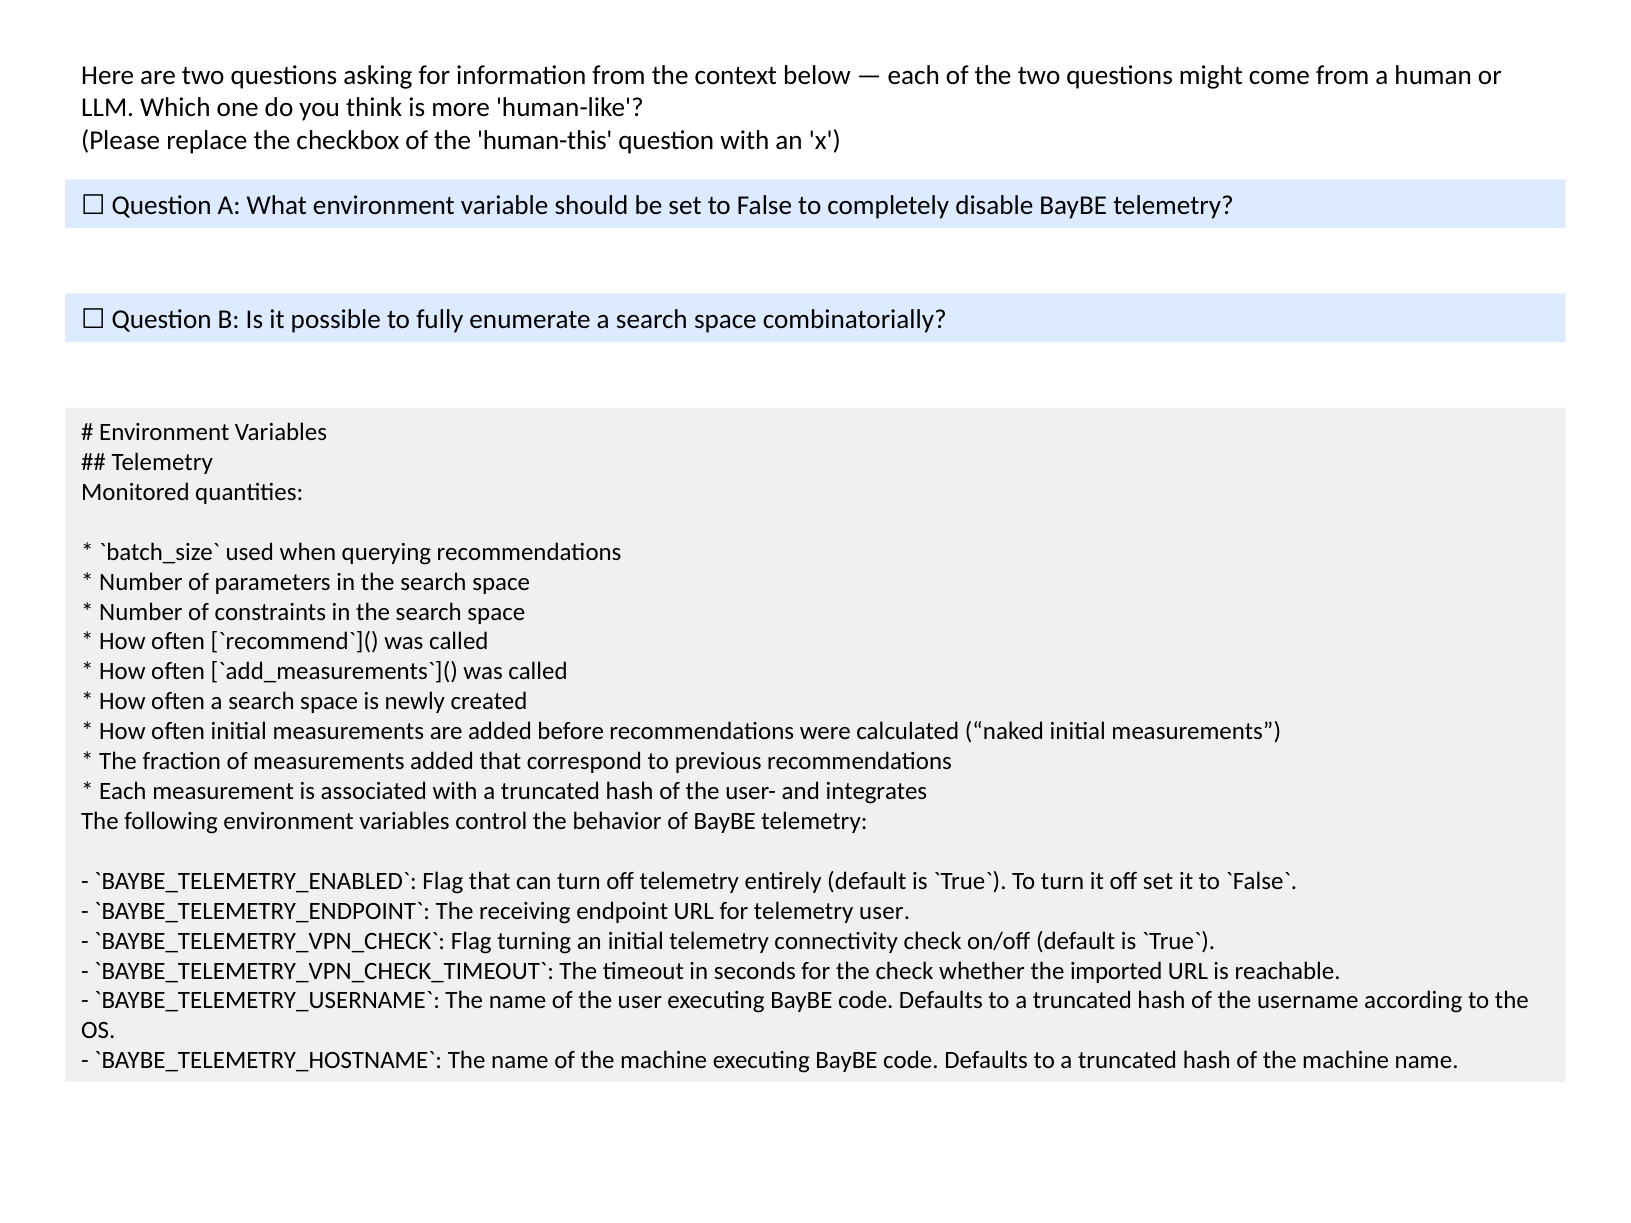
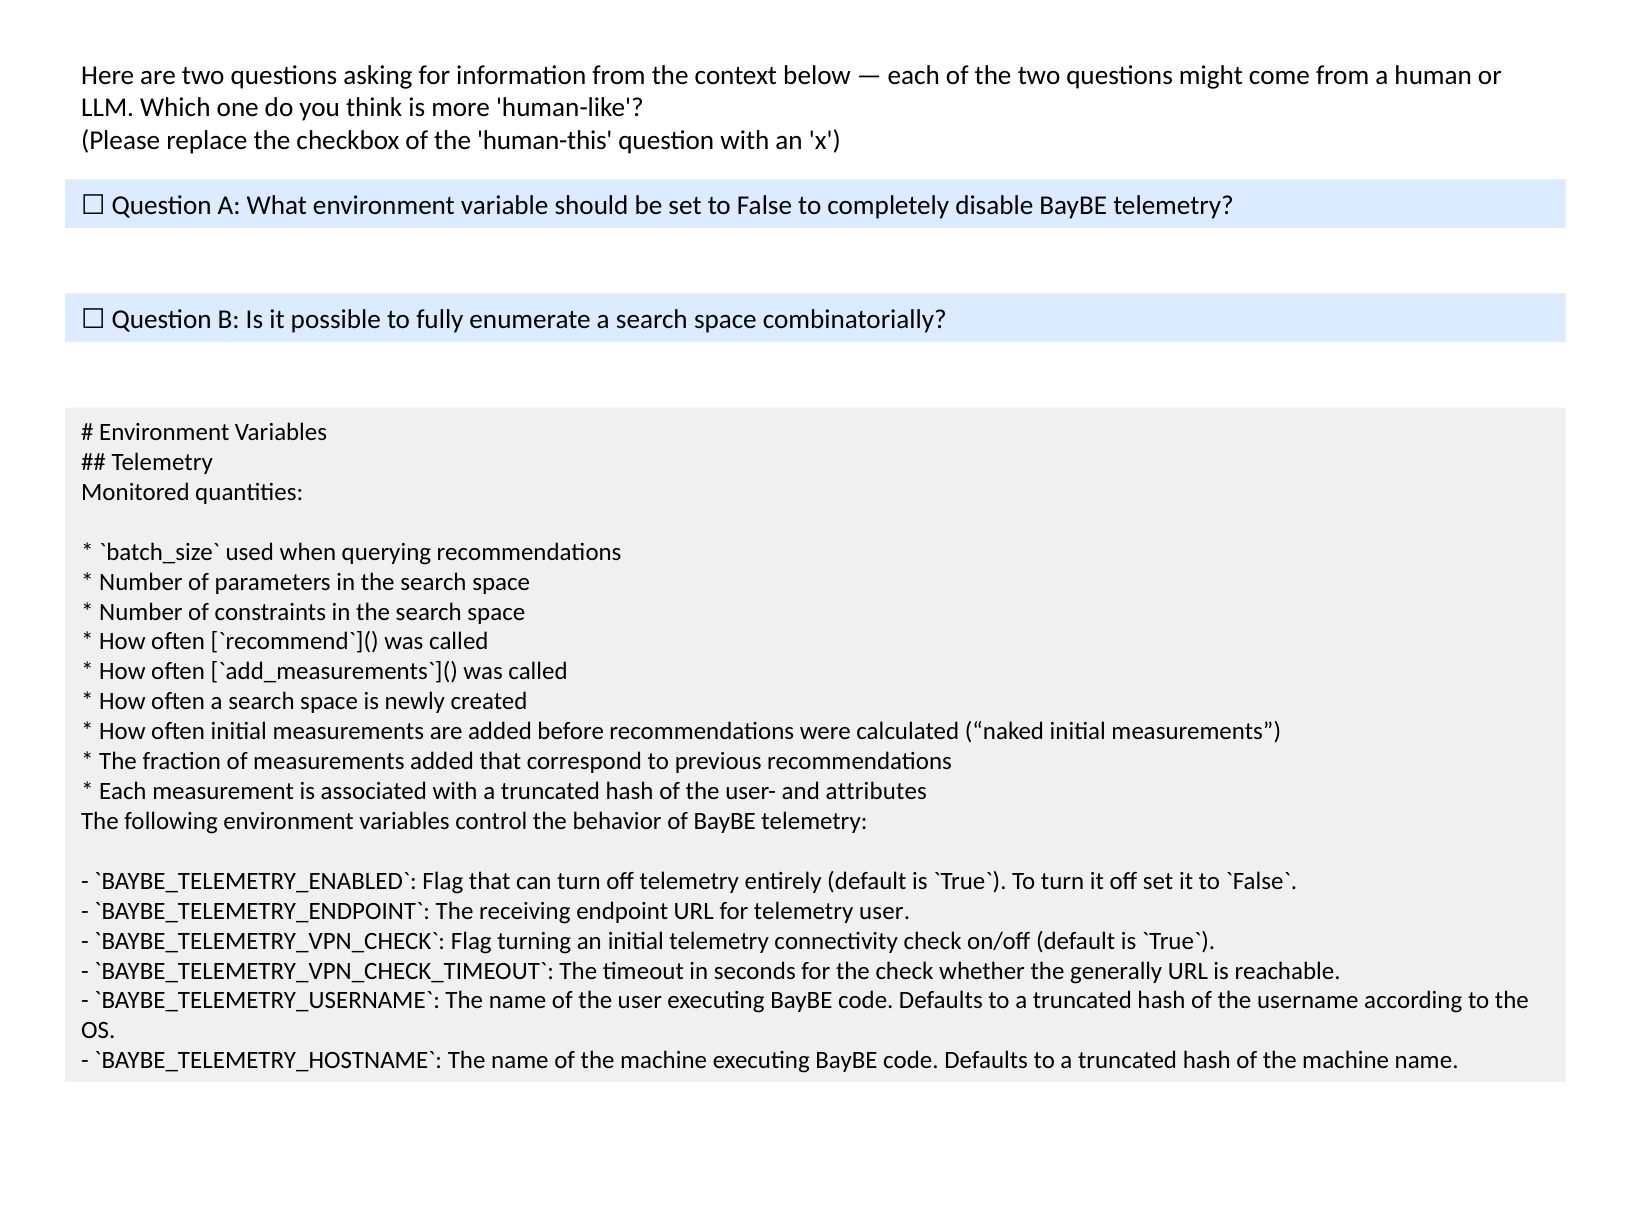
integrates: integrates -> attributes
imported: imported -> generally
